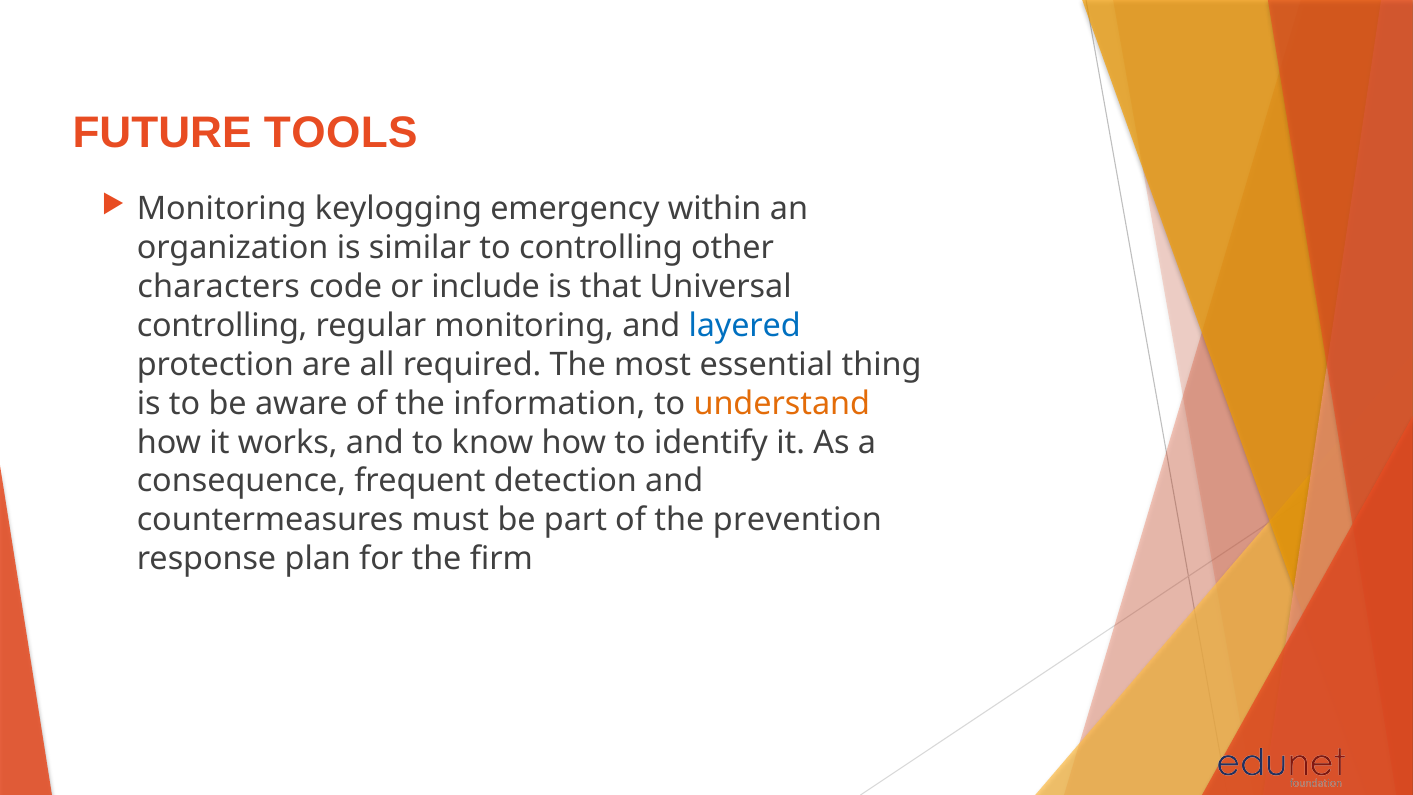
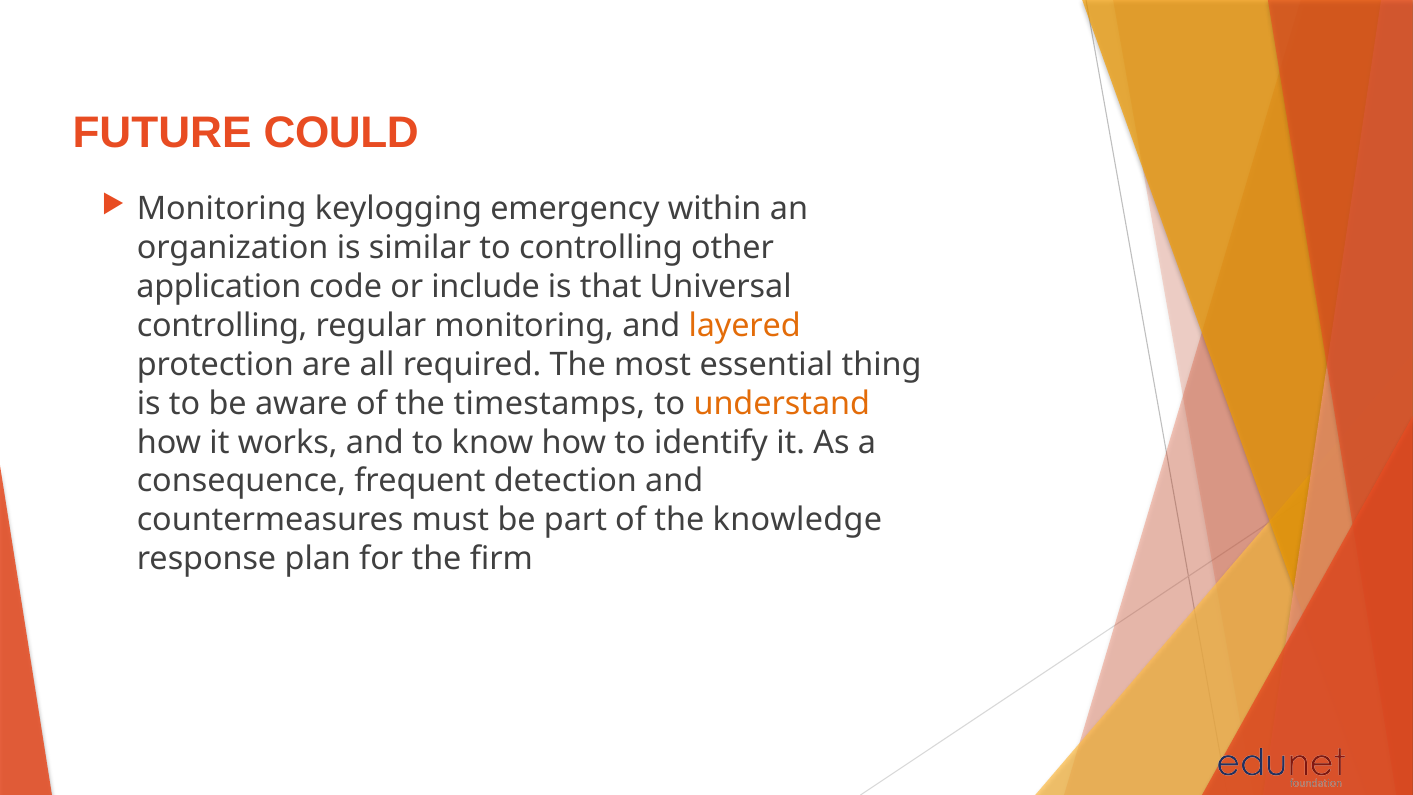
TOOLS: TOOLS -> COULD
characters: characters -> application
layered colour: blue -> orange
information: information -> timestamps
prevention: prevention -> knowledge
